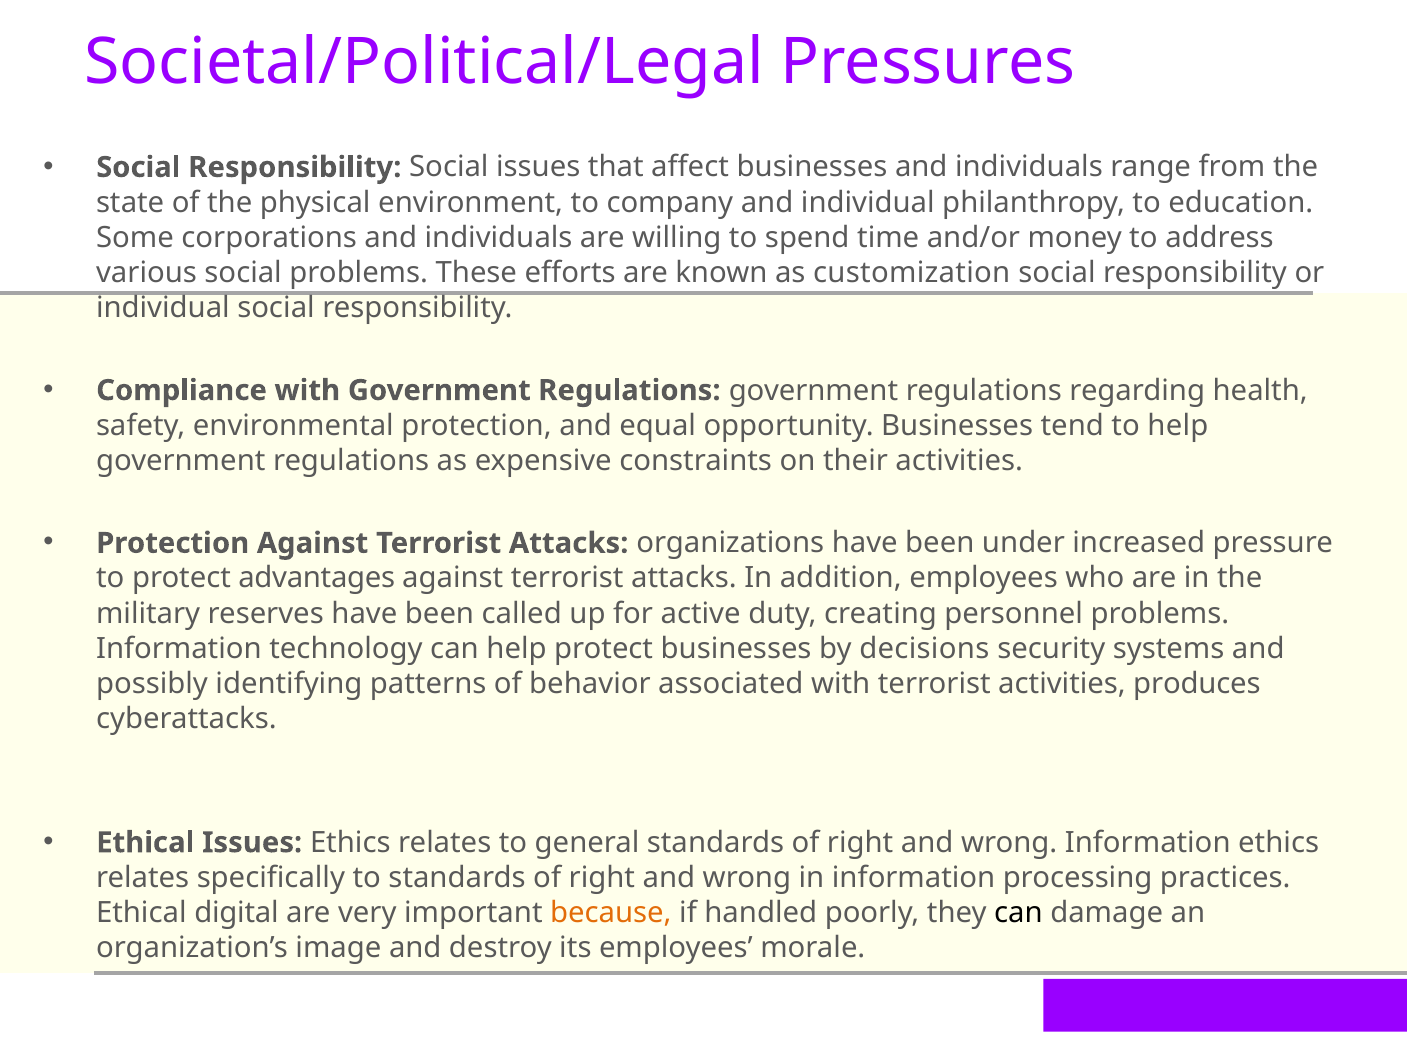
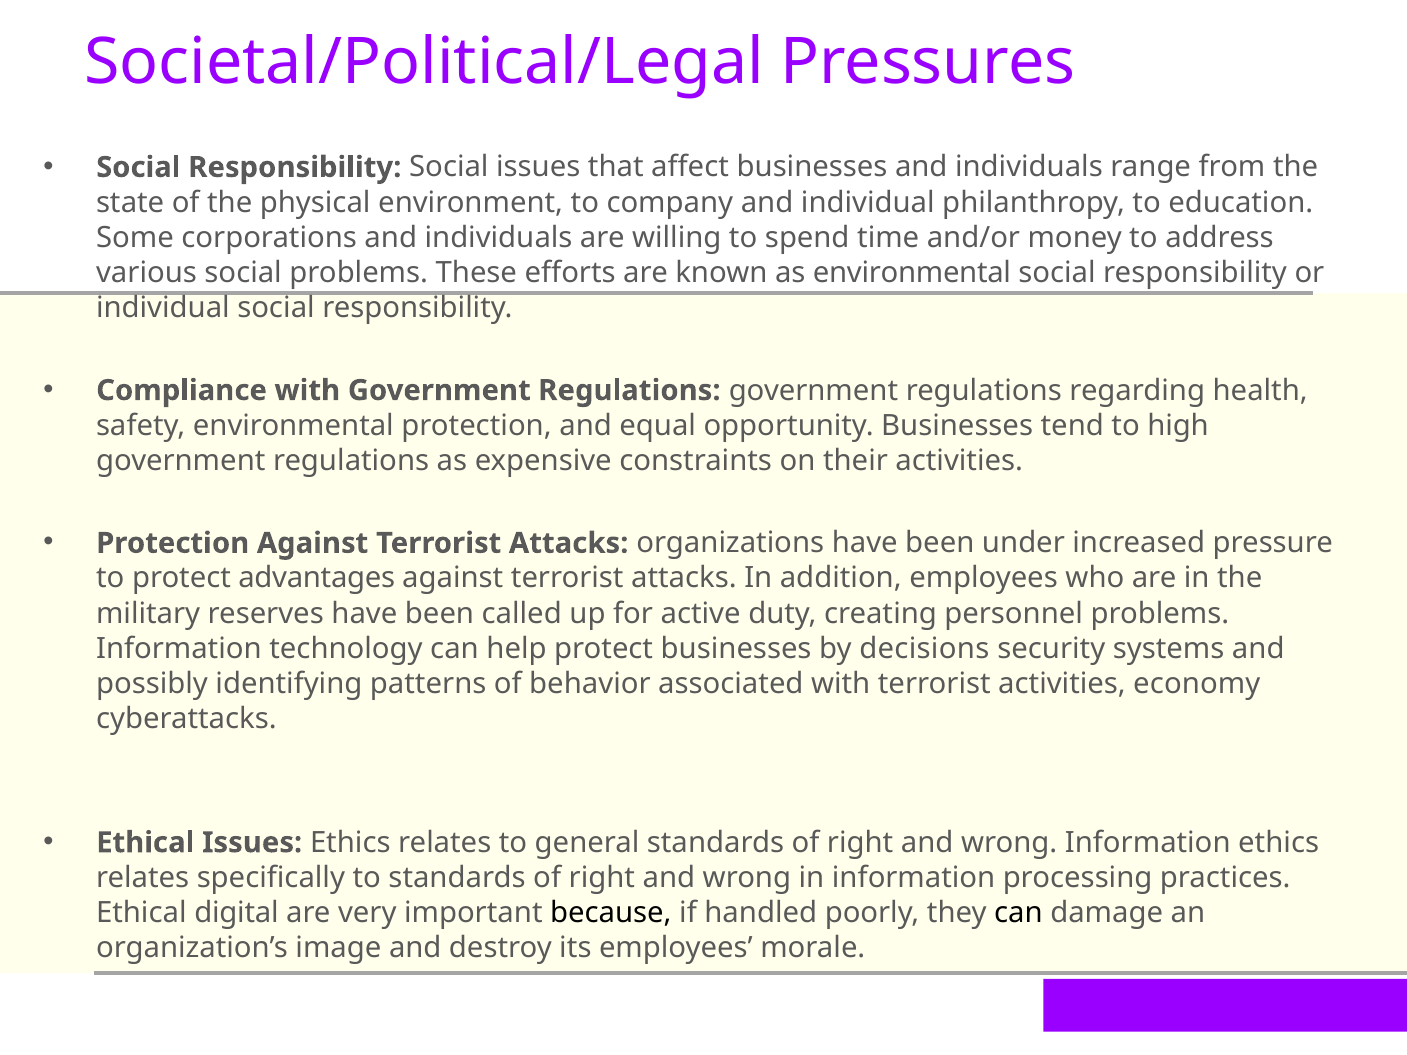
as customization: customization -> environmental
to help: help -> high
produces: produces -> economy
because colour: orange -> black
